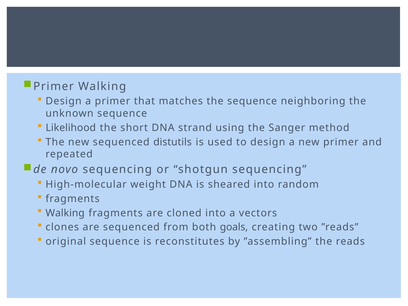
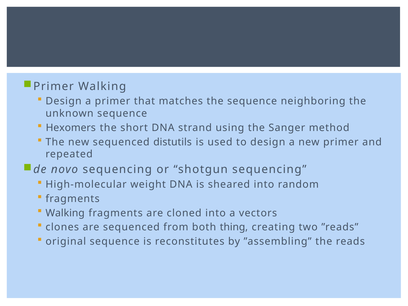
Likelihood: Likelihood -> Hexomers
goals: goals -> thing
